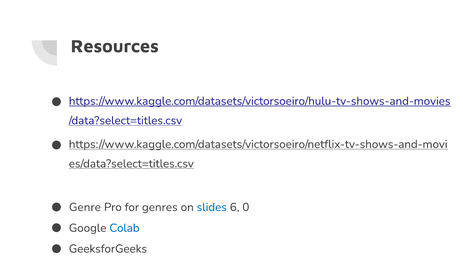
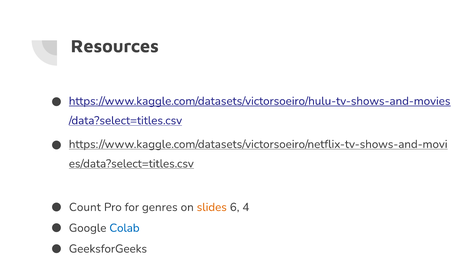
Genre: Genre -> Count
slides colour: blue -> orange
0: 0 -> 4
